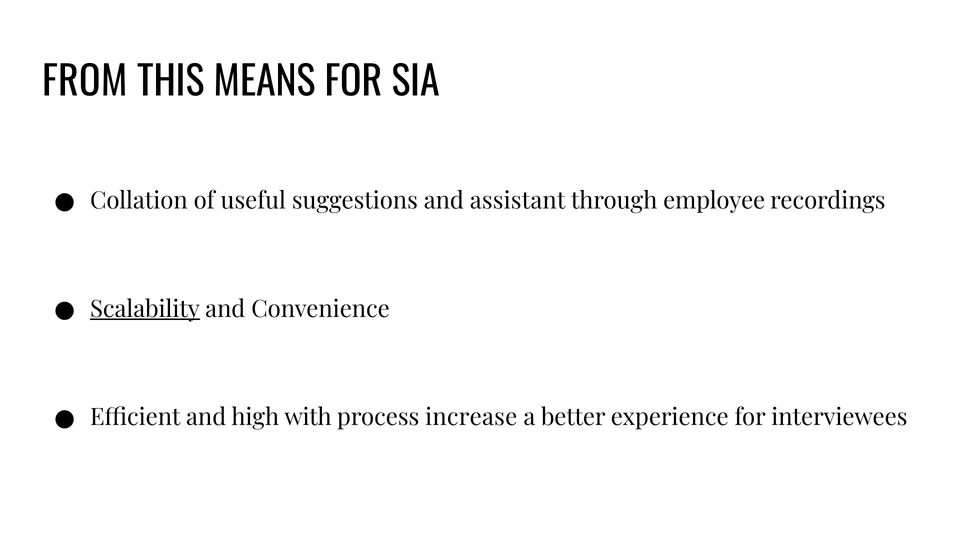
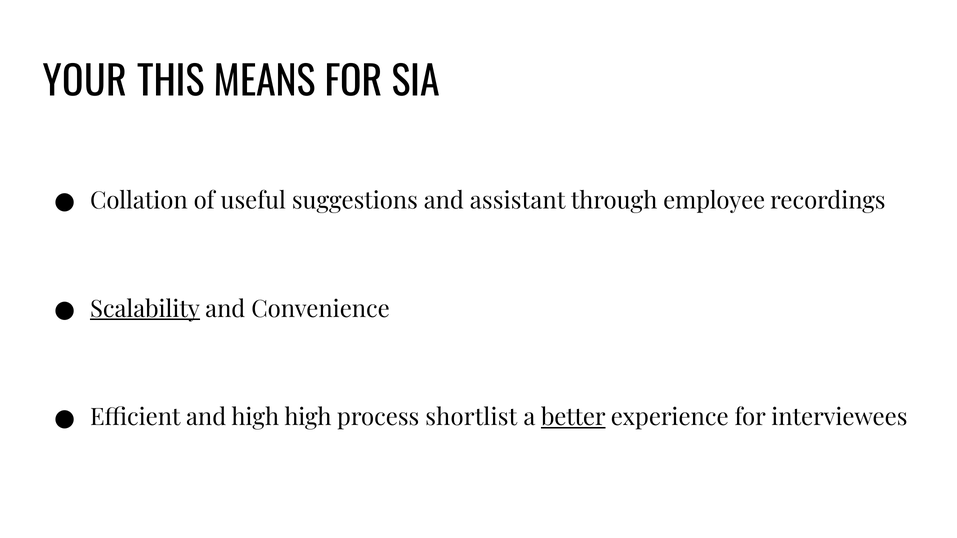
FROM: FROM -> YOUR
high with: with -> high
increase: increase -> shortlist
better underline: none -> present
